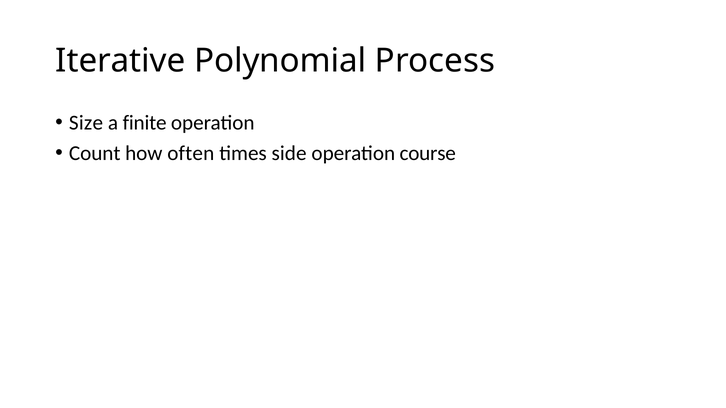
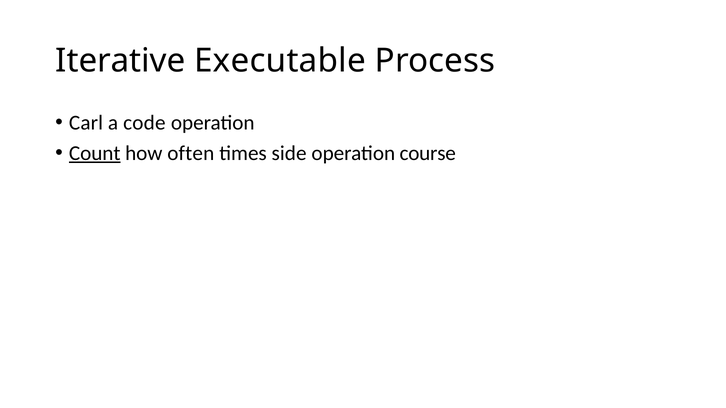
Polynomial: Polynomial -> Executable
Size: Size -> Carl
finite: finite -> code
Count underline: none -> present
